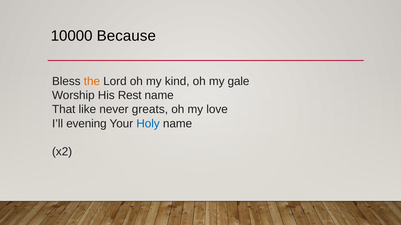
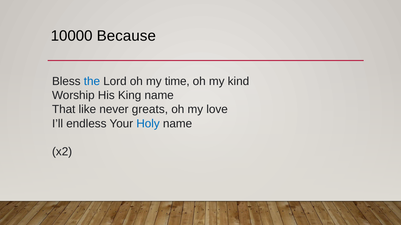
the colour: orange -> blue
kind: kind -> time
gale: gale -> kind
Rest: Rest -> King
evening: evening -> endless
